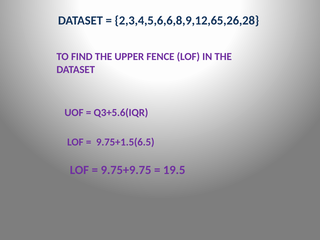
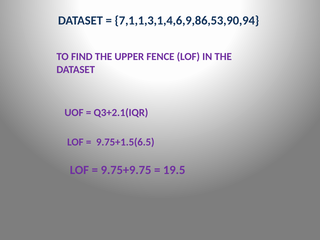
2,3,4,5,6,6,8,9,12,65,26,28: 2,3,4,5,6,6,8,9,12,65,26,28 -> 7,1,1,3,1,4,6,9,86,53,90,94
Q3+5.6(IQR: Q3+5.6(IQR -> Q3+2.1(IQR
